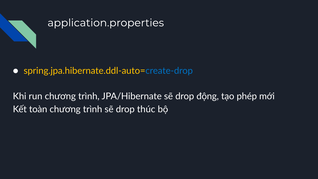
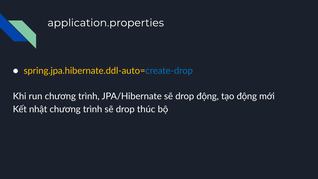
tạo phép: phép -> động
toàn: toàn -> nhật
